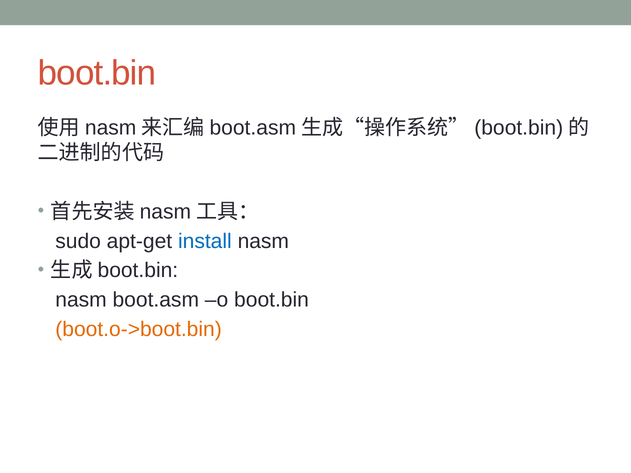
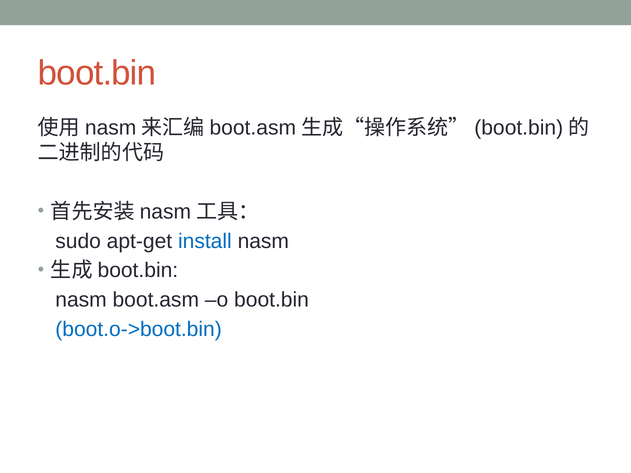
boot.o->boot.bin colour: orange -> blue
